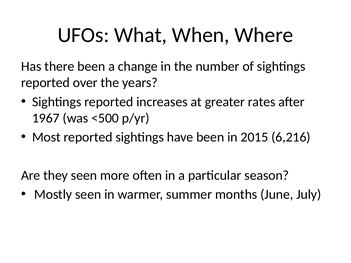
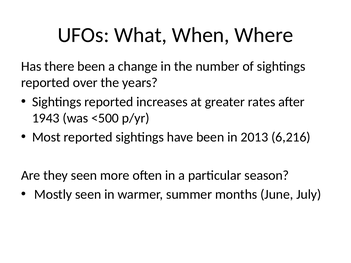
1967: 1967 -> 1943
2015: 2015 -> 2013
